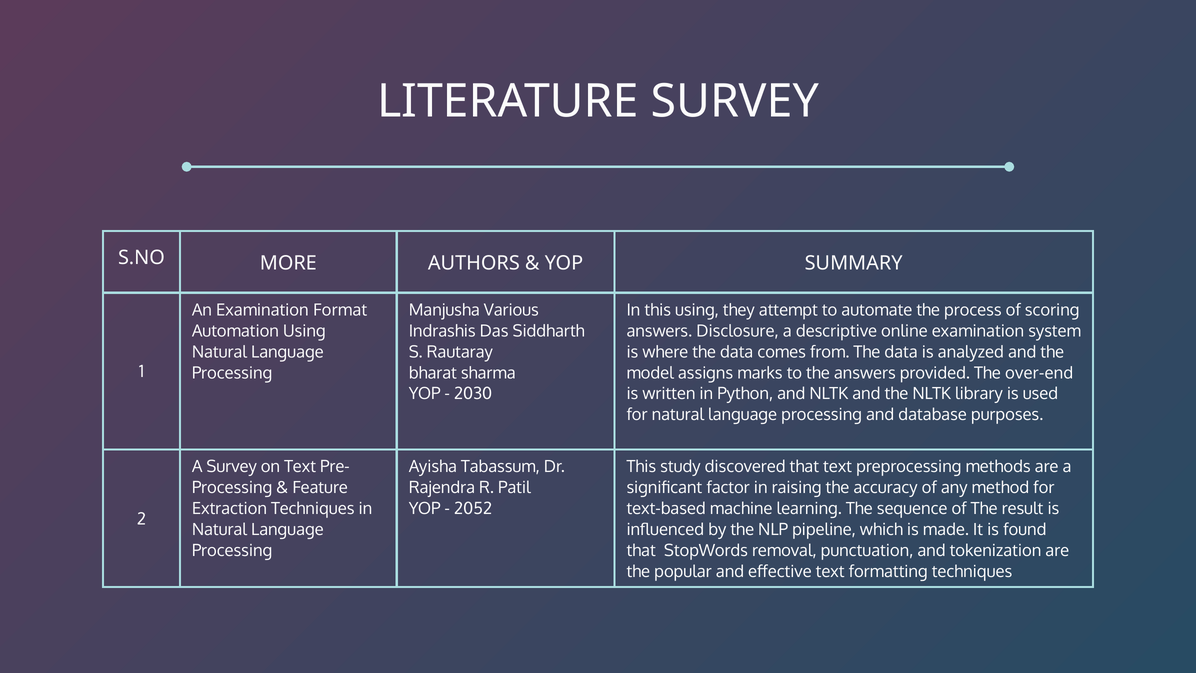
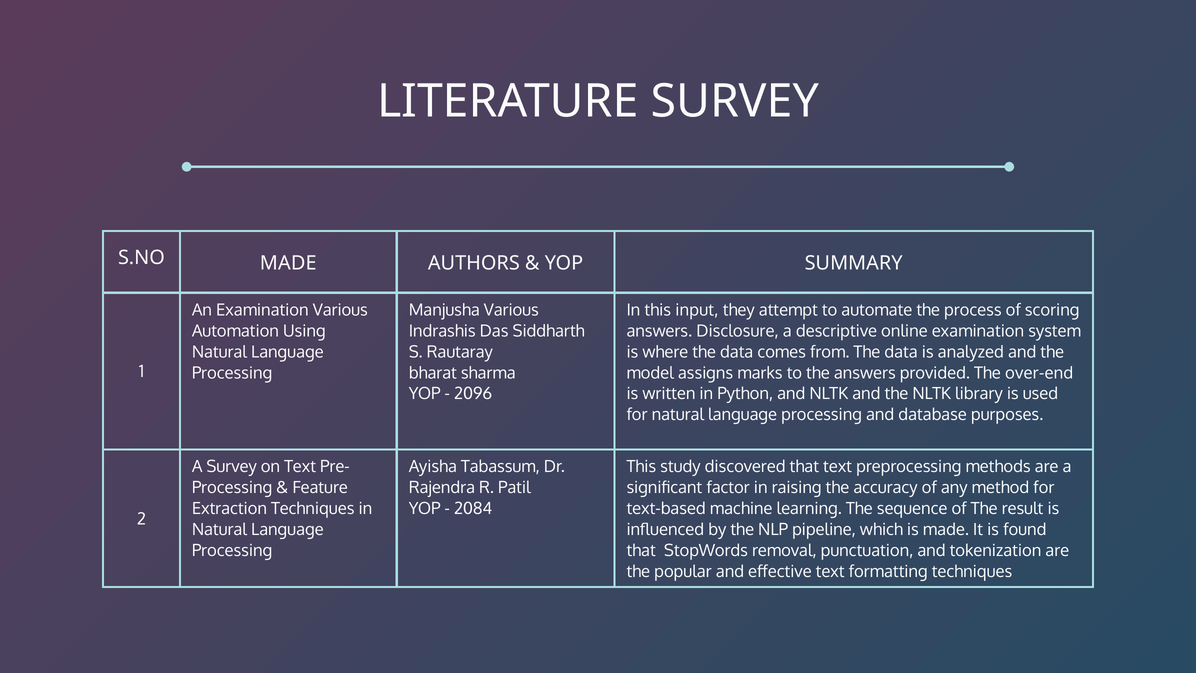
S.NO MORE: MORE -> MADE
Examination Format: Format -> Various
this using: using -> input
2030: 2030 -> 2096
2052: 2052 -> 2084
